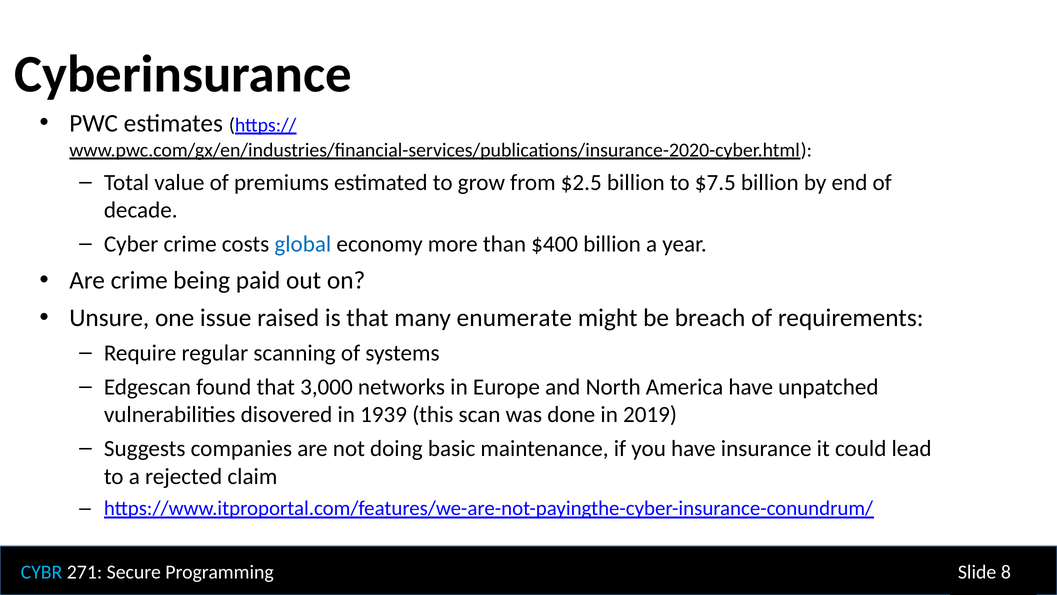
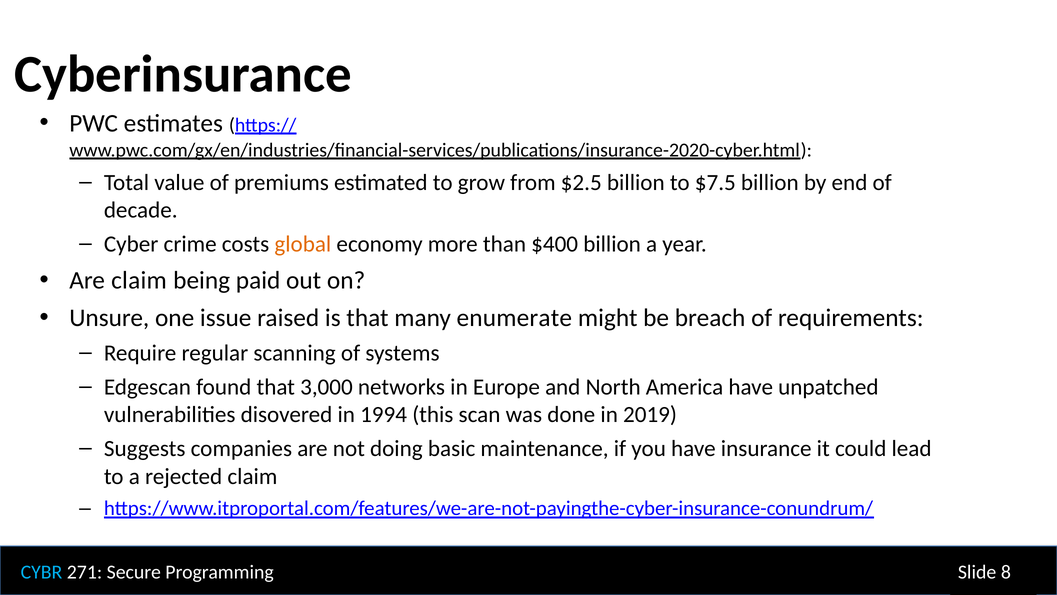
global colour: blue -> orange
Are crime: crime -> claim
1939: 1939 -> 1994
